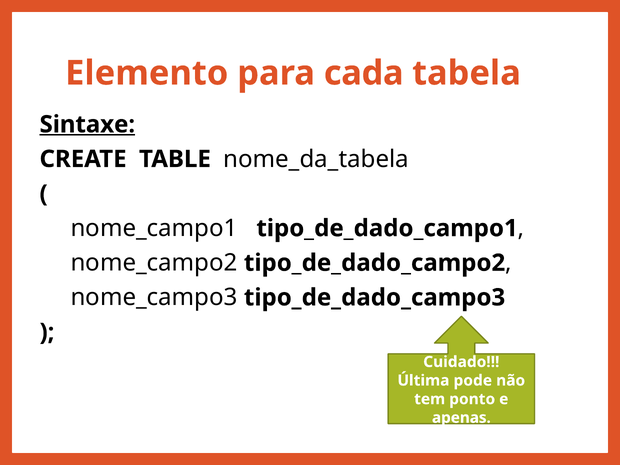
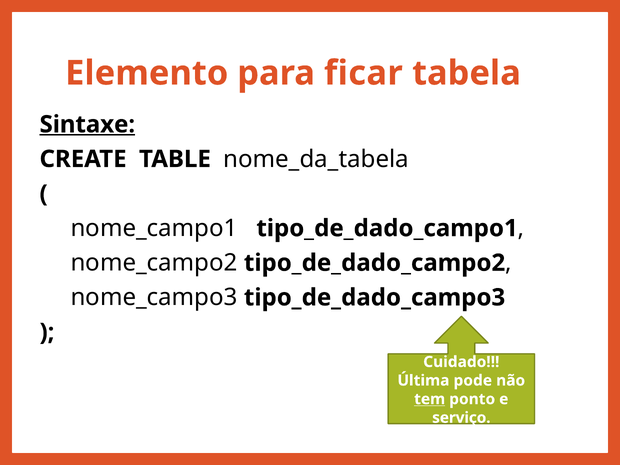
cada: cada -> ficar
tem underline: none -> present
apenas: apenas -> serviço
